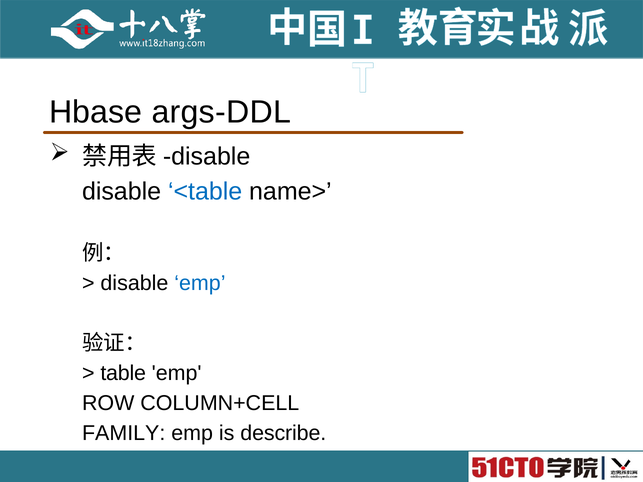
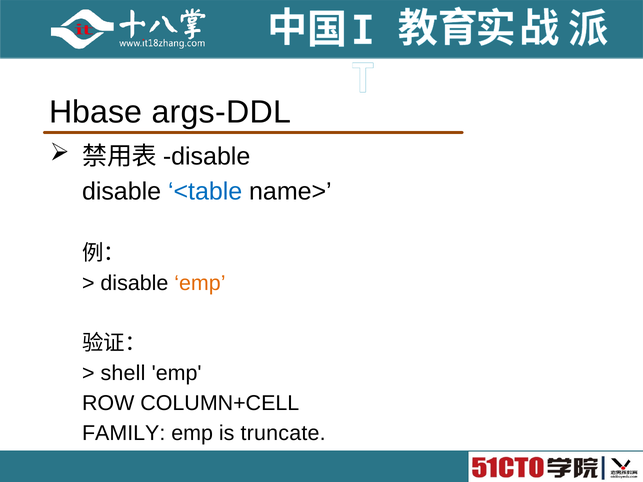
emp at (200, 283) colour: blue -> orange
table: table -> shell
describe: describe -> truncate
